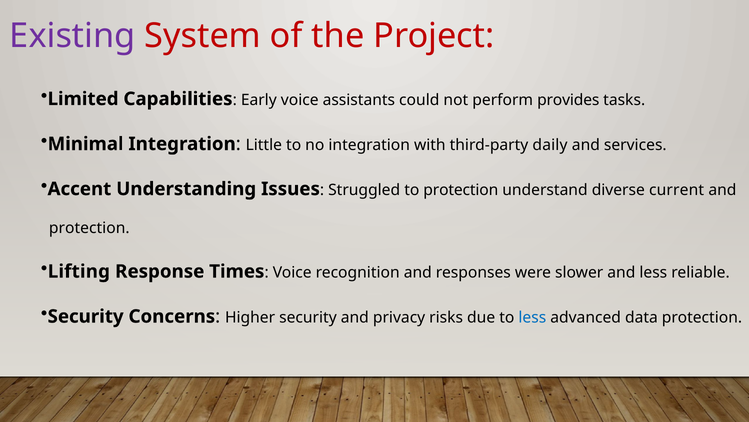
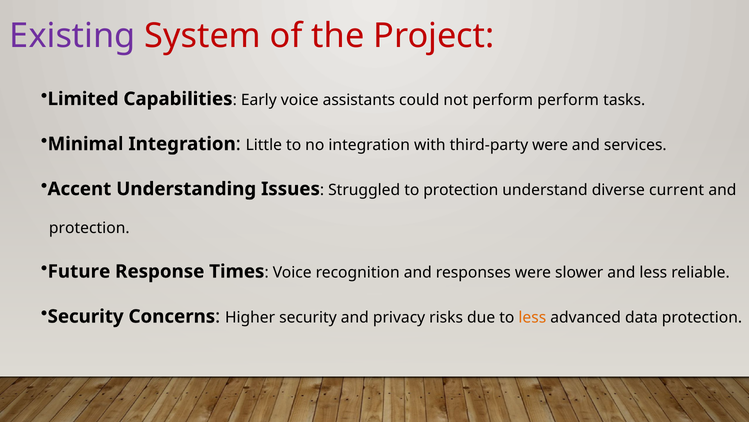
perform provides: provides -> perform
third-party daily: daily -> were
Lifting: Lifting -> Future
less at (532, 317) colour: blue -> orange
